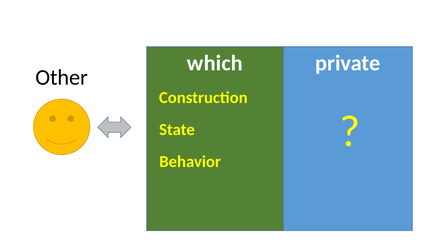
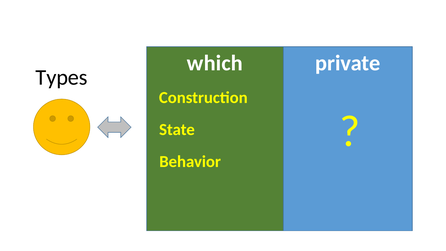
Other: Other -> Types
